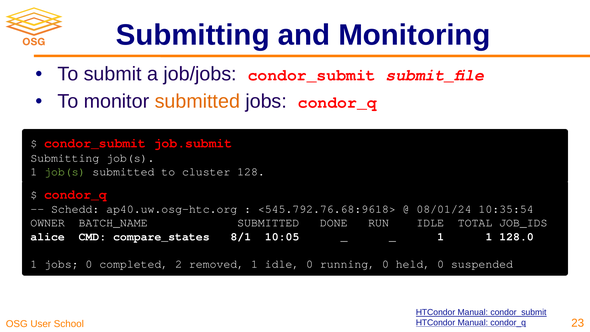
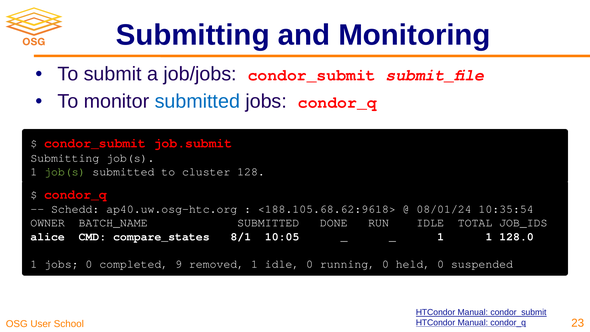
submitted at (197, 101) colour: orange -> blue
<545.792.76.68:9618>: <545.792.76.68:9618> -> <188.105.68.62:9618>
2: 2 -> 9
